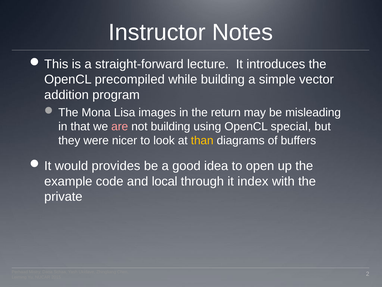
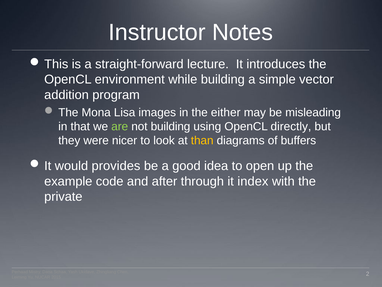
precompiled: precompiled -> environment
return: return -> either
are colour: pink -> light green
special: special -> directly
local: local -> after
